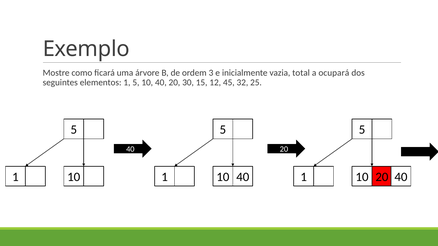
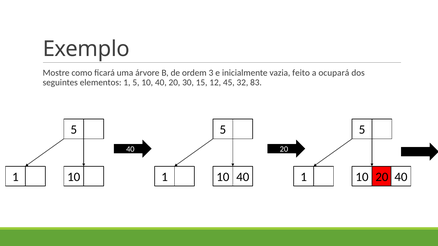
total: total -> feito
25: 25 -> 83
